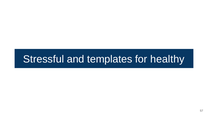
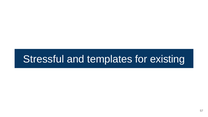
healthy: healthy -> existing
